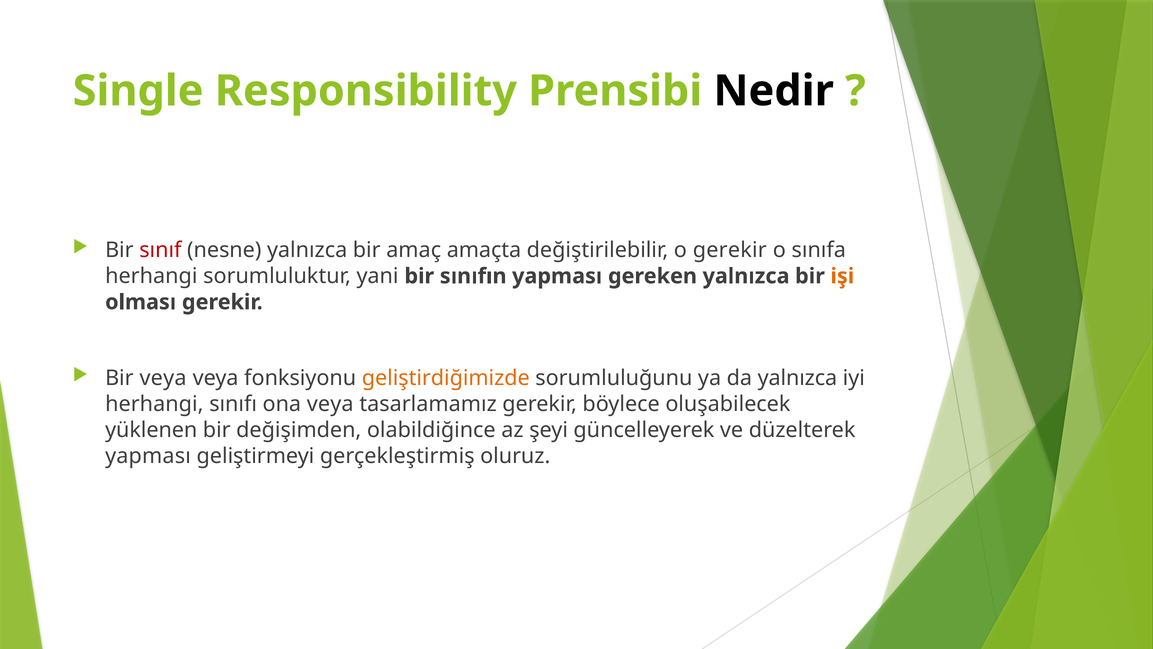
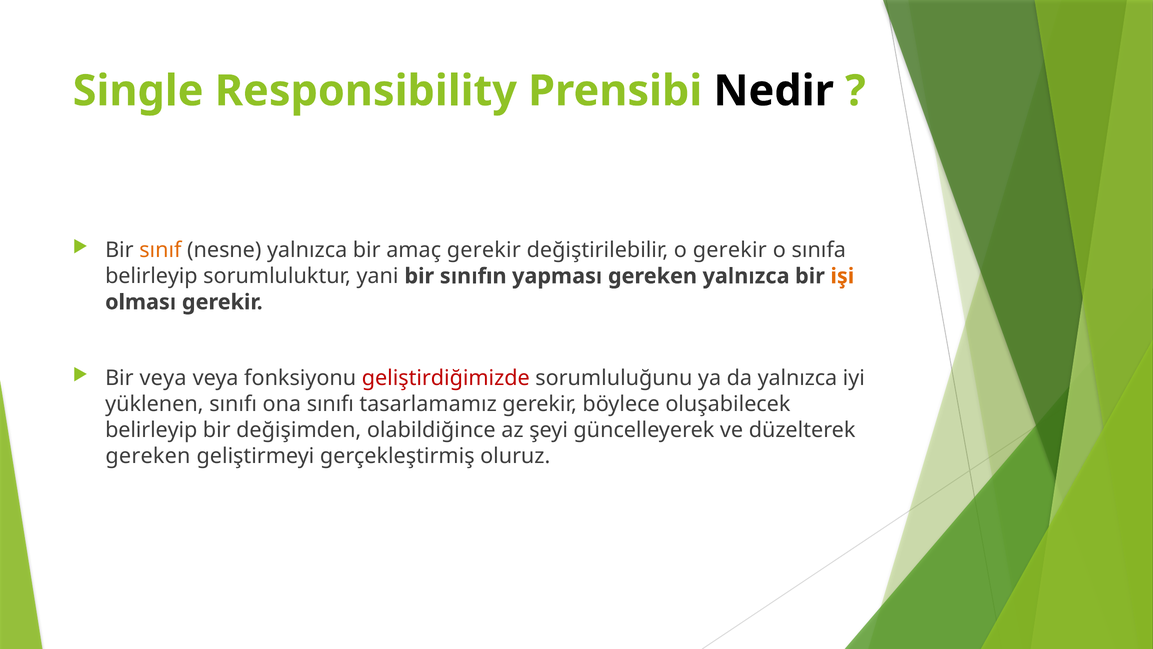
sınıf colour: red -> orange
amaç amaçta: amaçta -> gerekir
herhangi at (151, 276): herhangi -> belirleyip
geliştirdiğimizde colour: orange -> red
herhangi at (154, 404): herhangi -> yüklenen
ona veya: veya -> sınıfı
yüklenen at (151, 430): yüklenen -> belirleyip
yapması at (148, 456): yapması -> gereken
